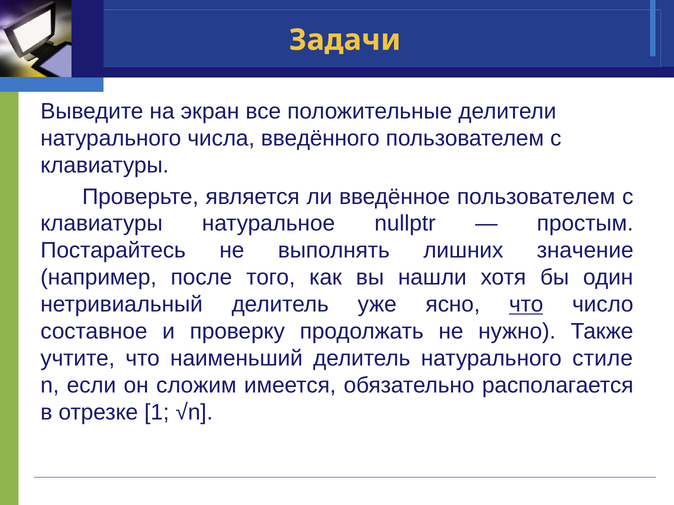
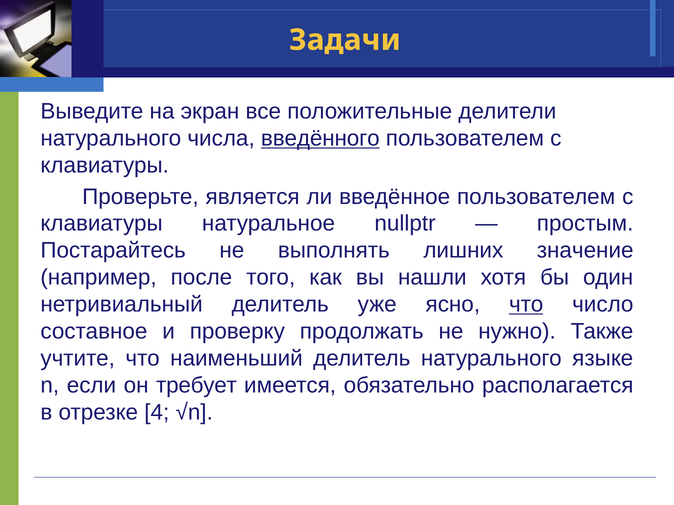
введённого underline: none -> present
стиле: стиле -> языке
сложим: сложим -> требует
1: 1 -> 4
